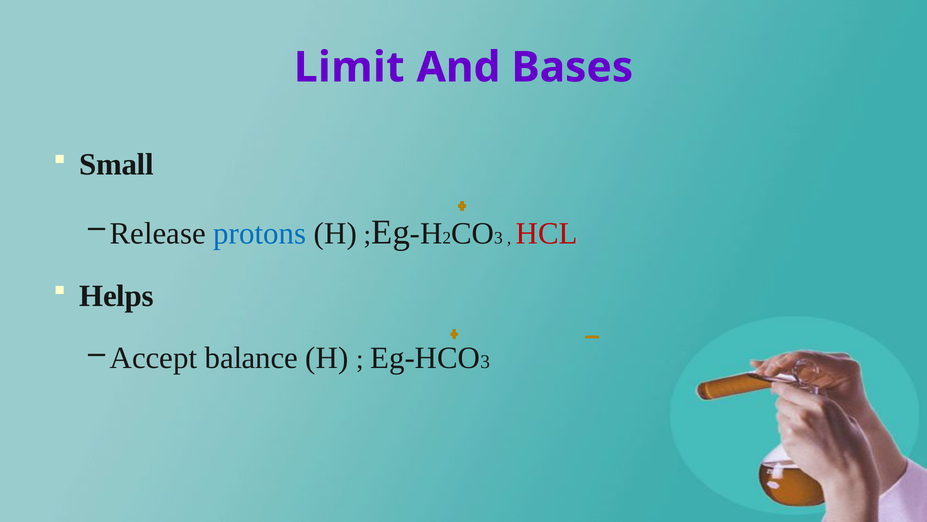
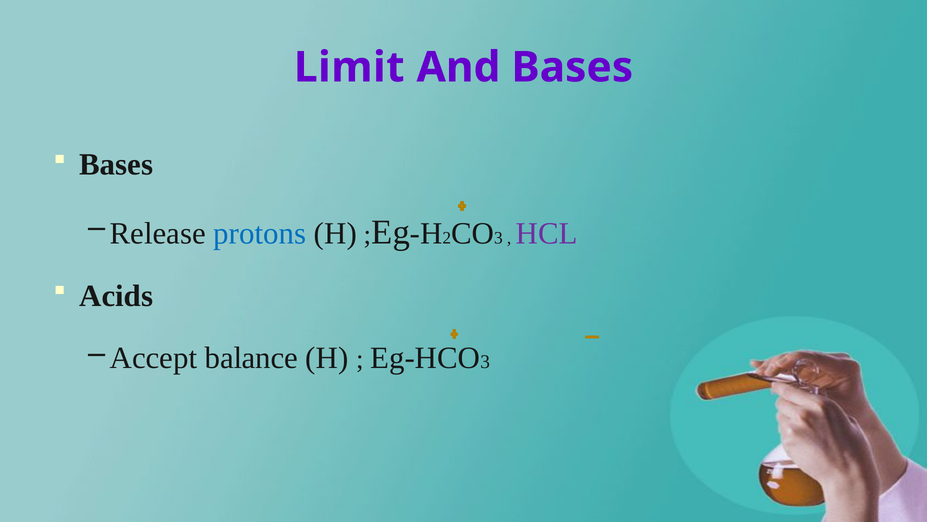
Small at (116, 164): Small -> Bases
HCL colour: red -> purple
Helps: Helps -> Acids
